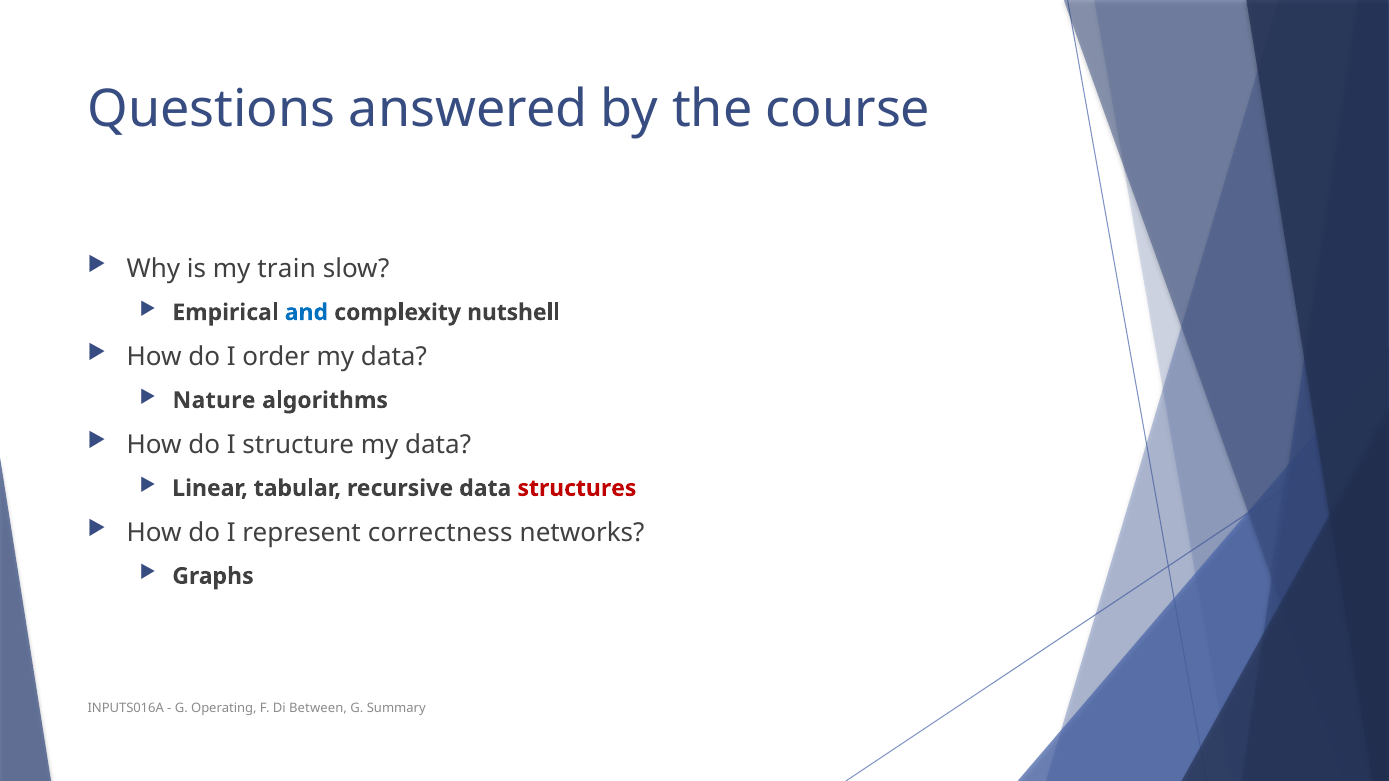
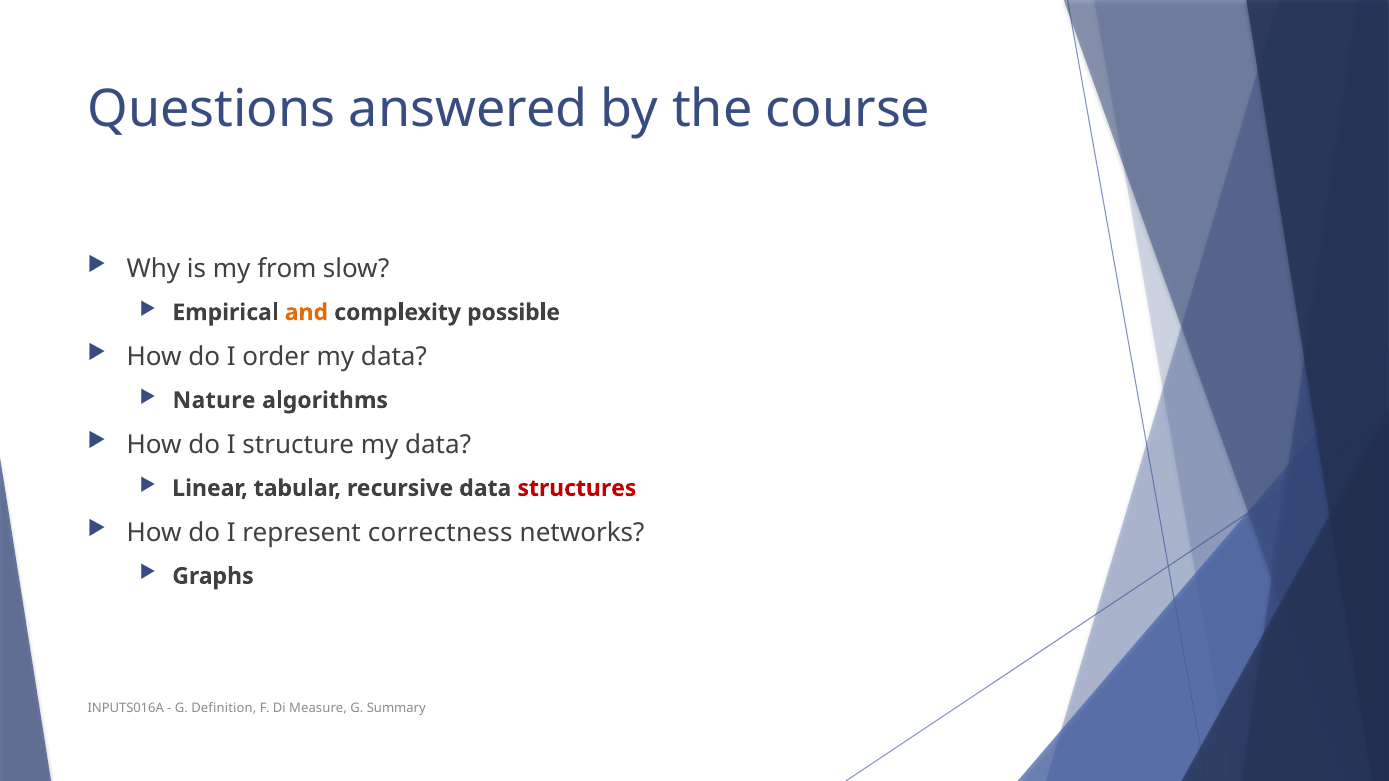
train: train -> from
and colour: blue -> orange
nutshell: nutshell -> possible
Operating: Operating -> Definition
Between: Between -> Measure
